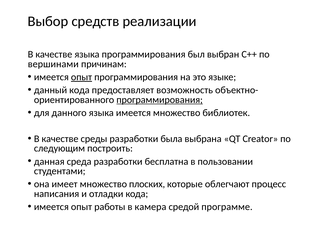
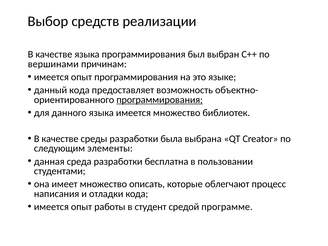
опыт at (82, 77) underline: present -> none
построить: построить -> элементы
плоских: плоских -> описать
камера: камера -> студент
